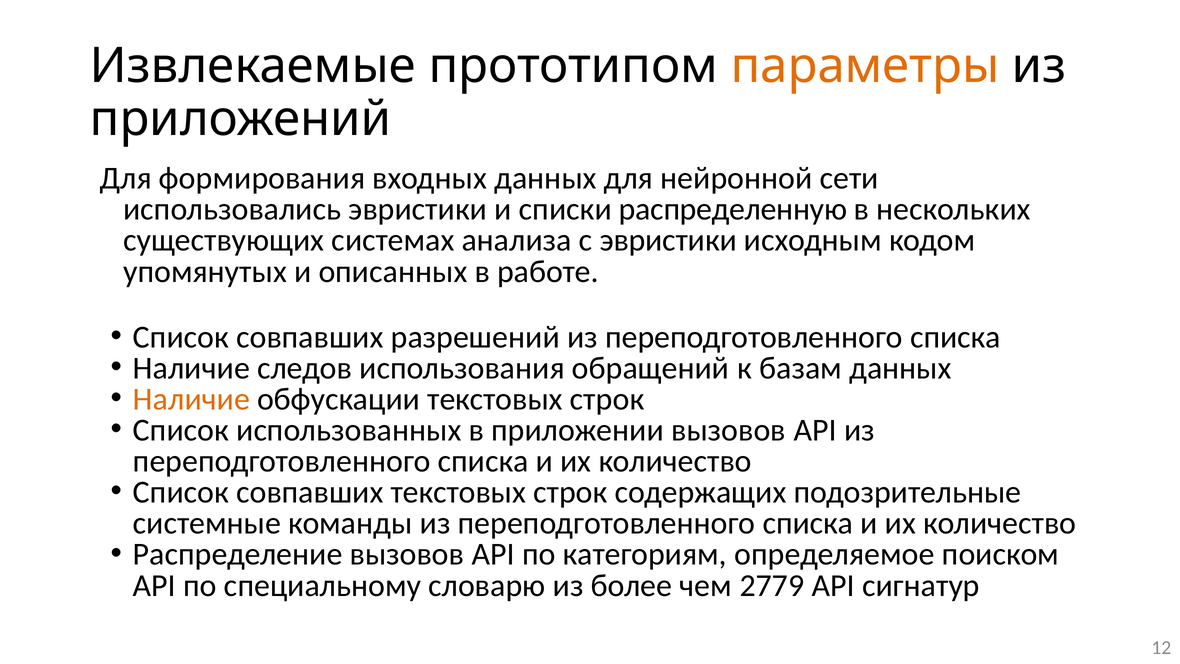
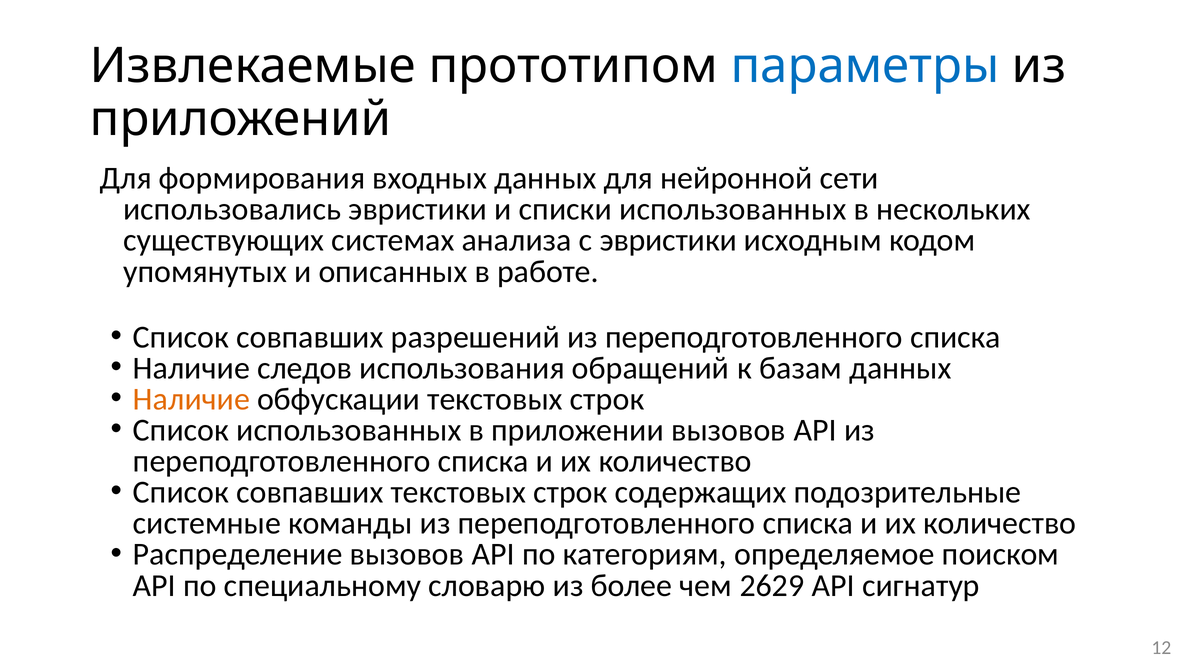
параметры colour: orange -> blue
списки распределенную: распределенную -> использованных
2779: 2779 -> 2629
